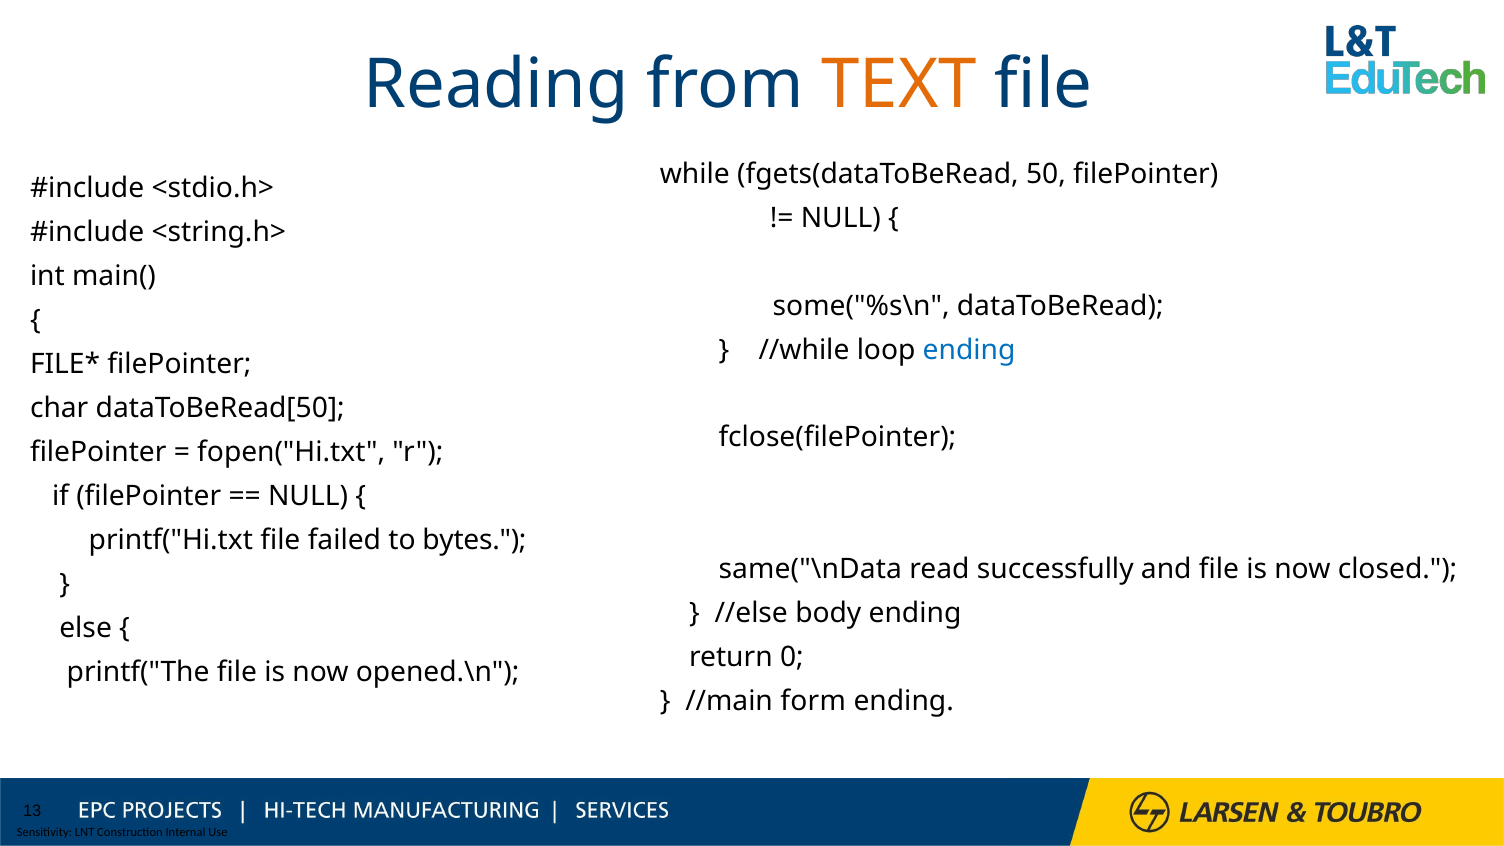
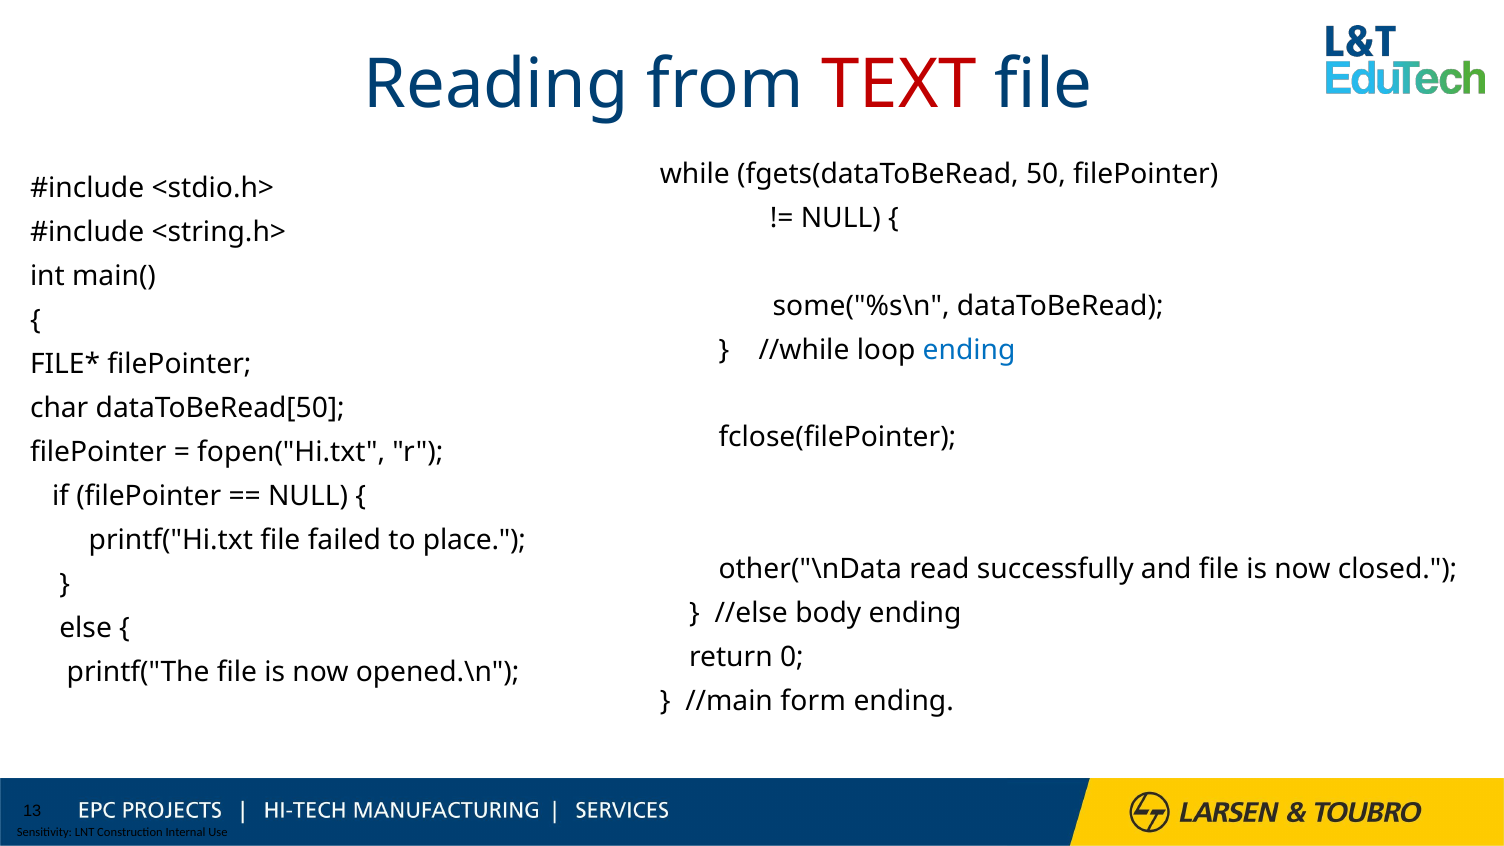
TEXT colour: orange -> red
bytes: bytes -> place
same("\nData: same("\nData -> other("\nData
